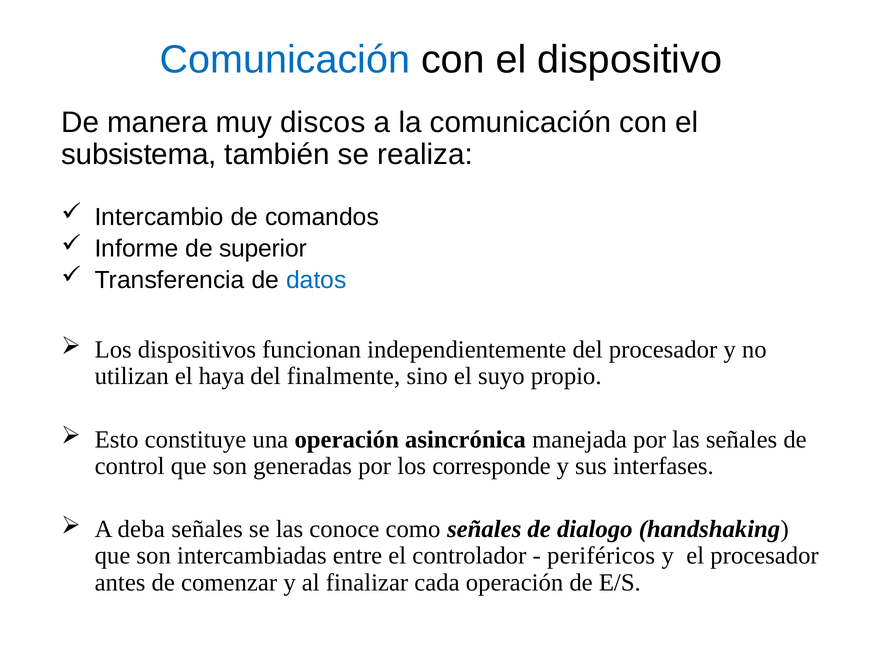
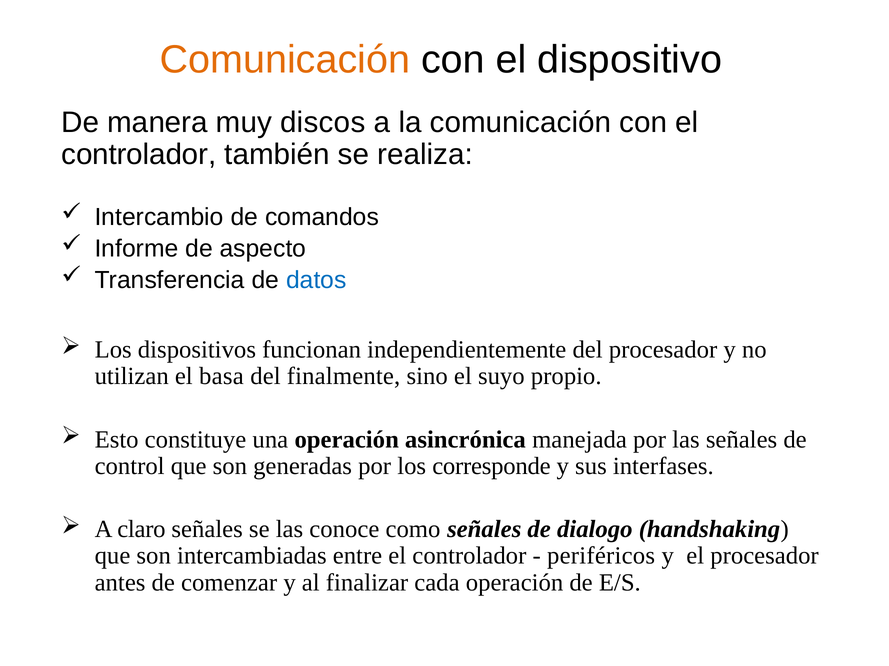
Comunicación at (285, 60) colour: blue -> orange
subsistema at (139, 155): subsistema -> controlador
superior: superior -> aspecto
haya: haya -> basa
deba: deba -> claro
